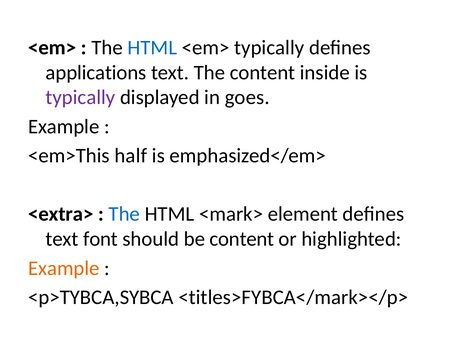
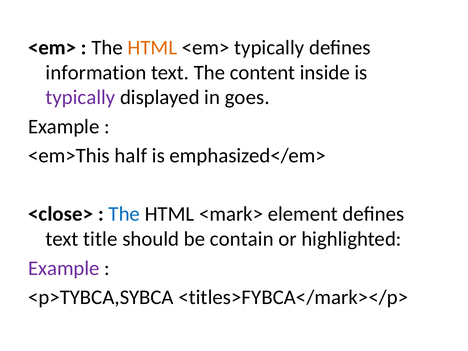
HTML at (152, 47) colour: blue -> orange
applications: applications -> information
<extra>: <extra> -> <close>
font: font -> title
be content: content -> contain
Example at (64, 268) colour: orange -> purple
